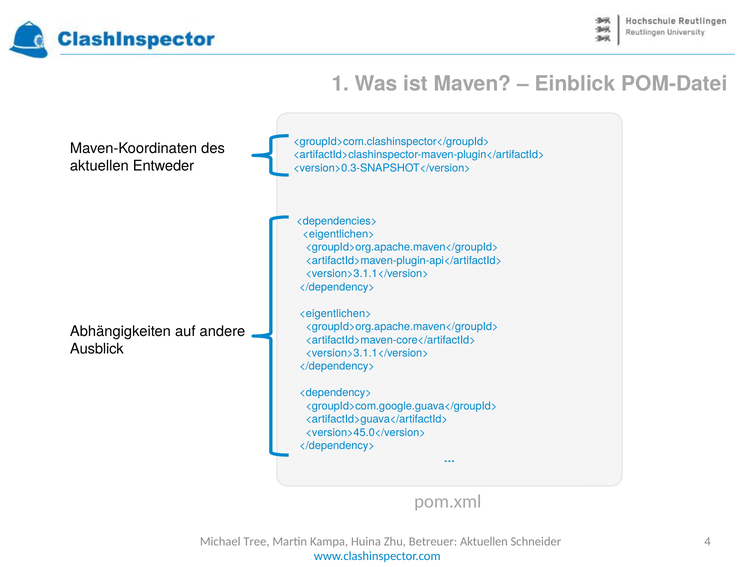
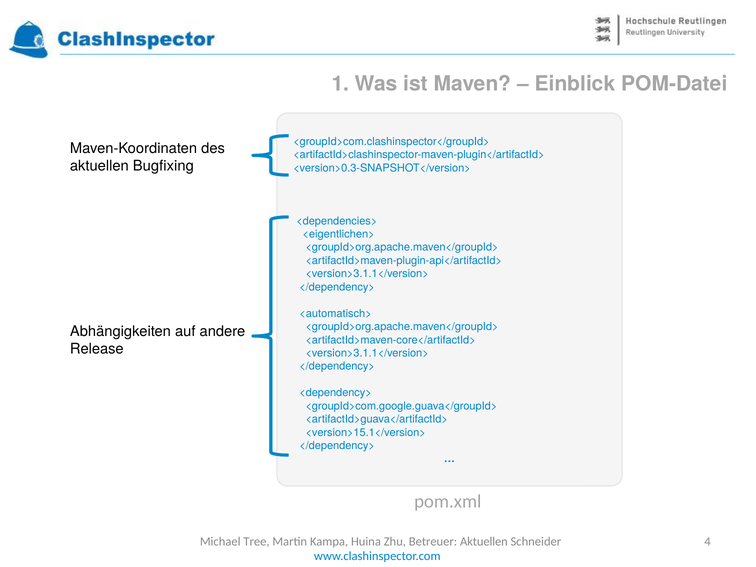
Entweder: Entweder -> Bugfixing
<eigentlichen> at (336, 313): <eigentlichen> -> <automatisch>
Ausblick: Ausblick -> Release
<version>45.0</version>: <version>45.0</version> -> <version>15.1</version>
